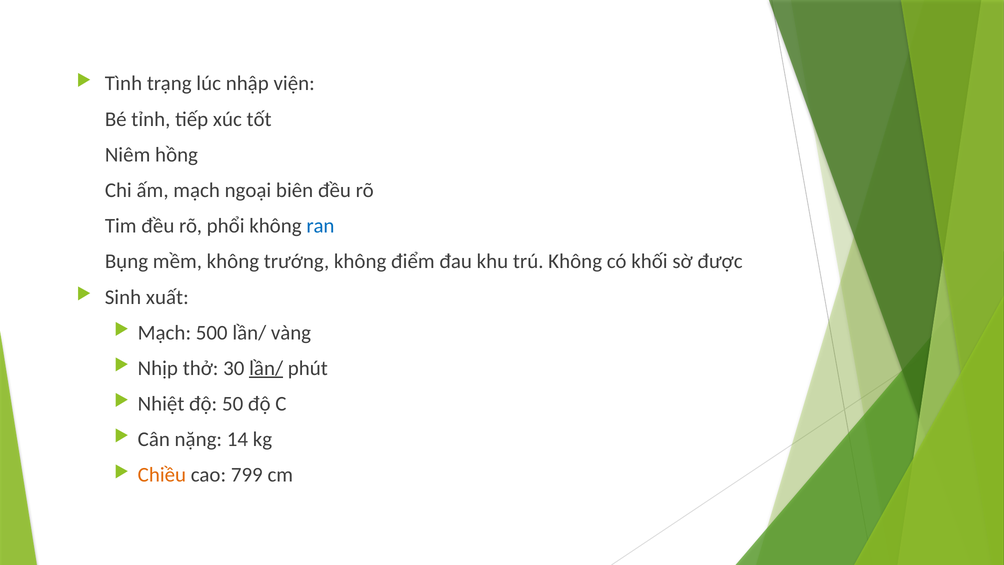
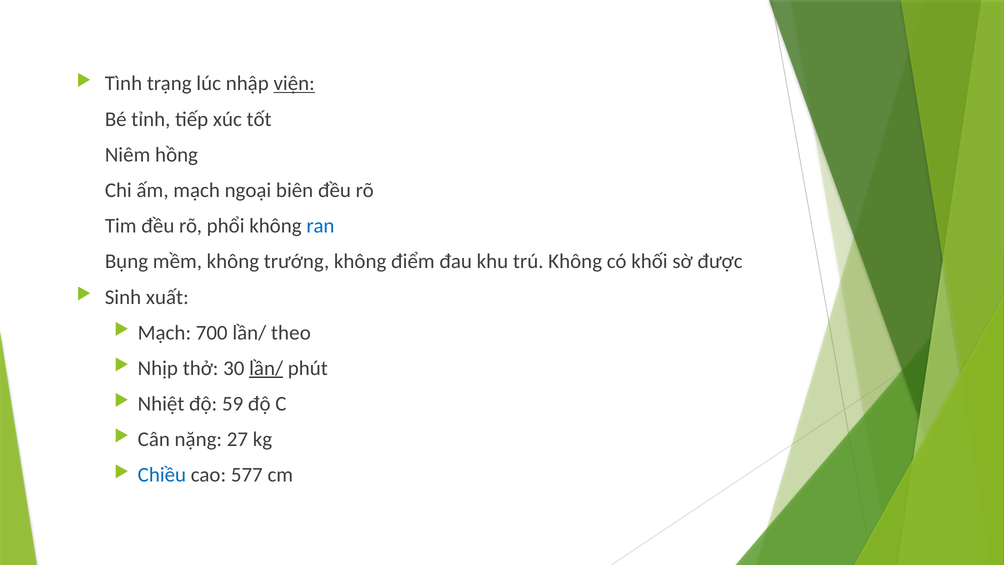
viện underline: none -> present
500: 500 -> 700
vàng: vàng -> theo
50: 50 -> 59
14: 14 -> 27
Chiều colour: orange -> blue
799: 799 -> 577
